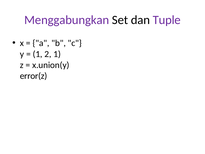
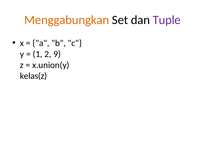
Menggabungkan colour: purple -> orange
2 1: 1 -> 9
error(z: error(z -> kelas(z
